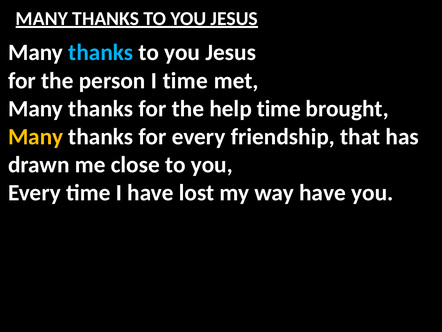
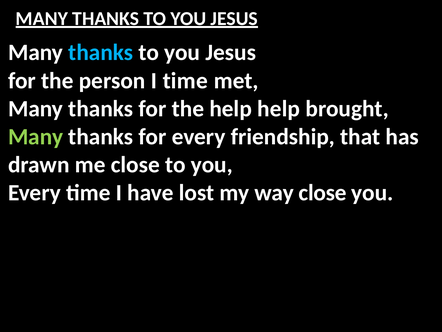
help time: time -> help
Many at (36, 137) colour: yellow -> light green
way have: have -> close
